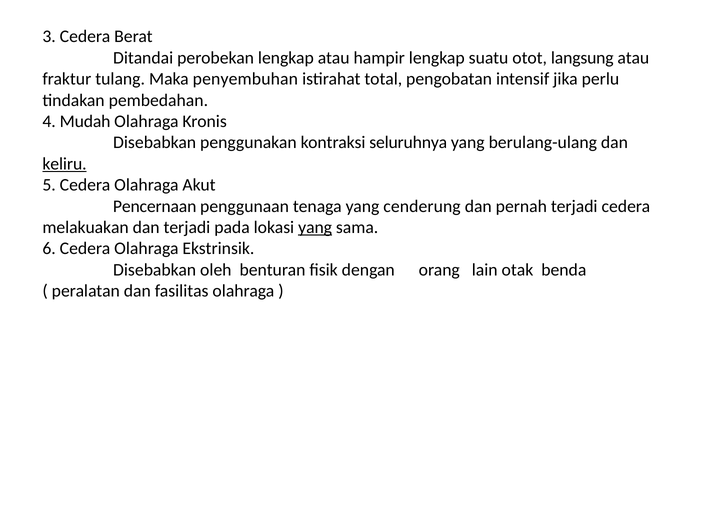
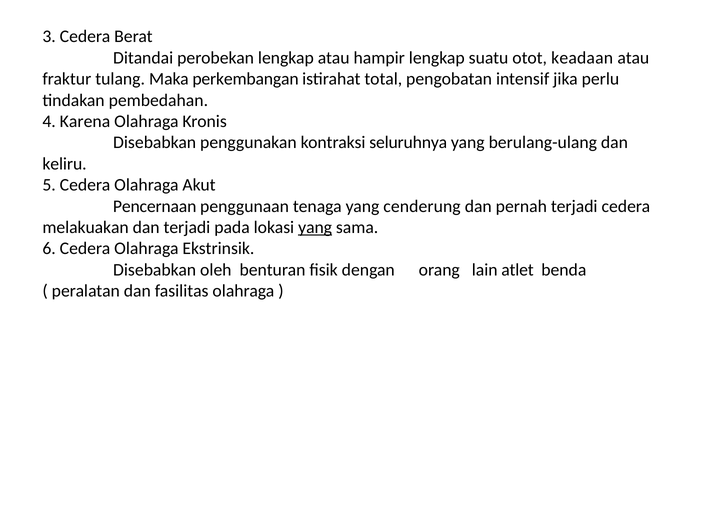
langsung: langsung -> keadaan
penyembuhan: penyembuhan -> perkembangan
Mudah: Mudah -> Karena
keliru underline: present -> none
otak: otak -> atlet
